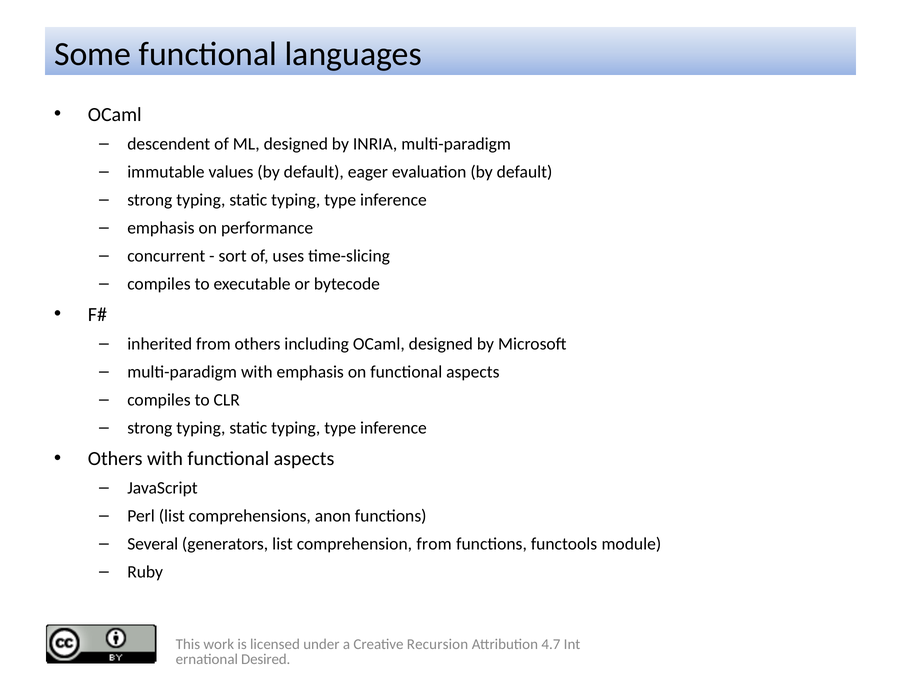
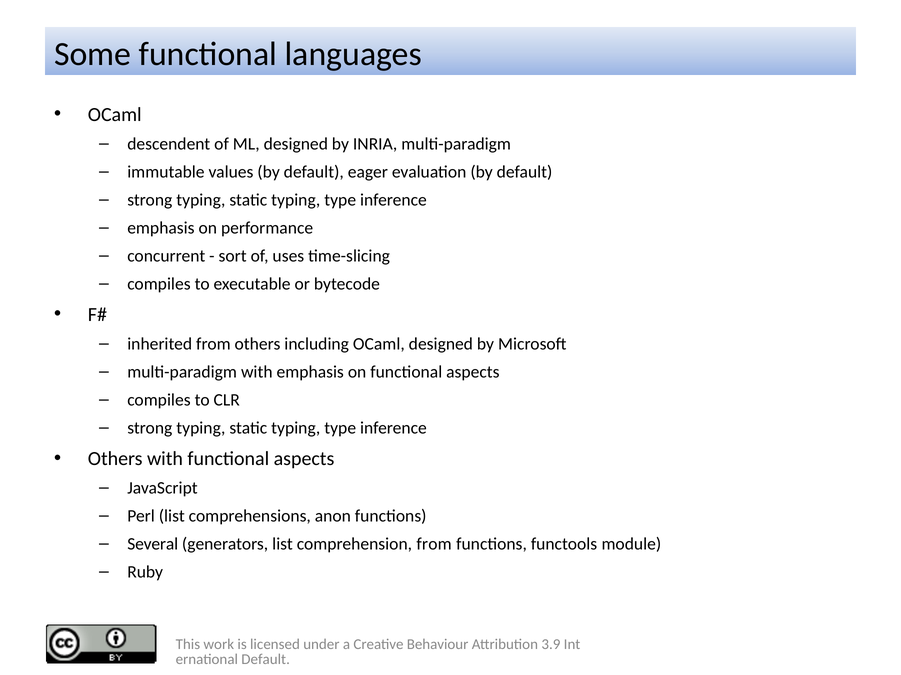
Recursion: Recursion -> Behaviour
4.7: 4.7 -> 3.9
Desired at (266, 660): Desired -> Default
